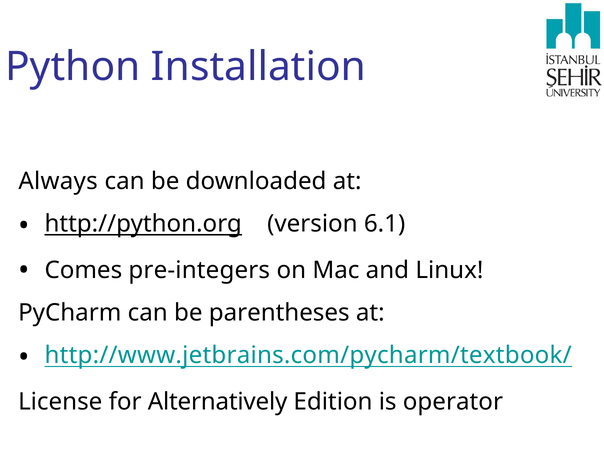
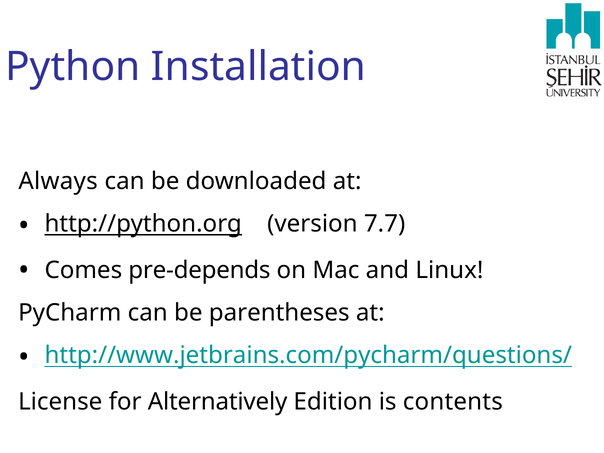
6.1: 6.1 -> 7.7
pre-integers: pre-integers -> pre-depends
http://www.jetbrains.com/pycharm/textbook/: http://www.jetbrains.com/pycharm/textbook/ -> http://www.jetbrains.com/pycharm/questions/
operator: operator -> contents
